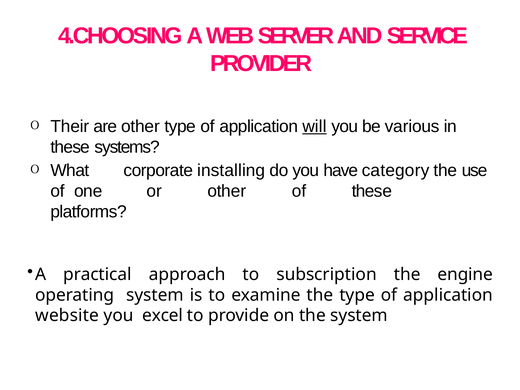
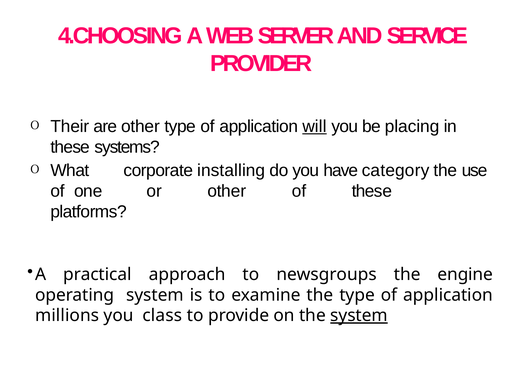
various: various -> placing
subscription: subscription -> newsgroups
website: website -> millions
excel: excel -> class
system at (359, 316) underline: none -> present
